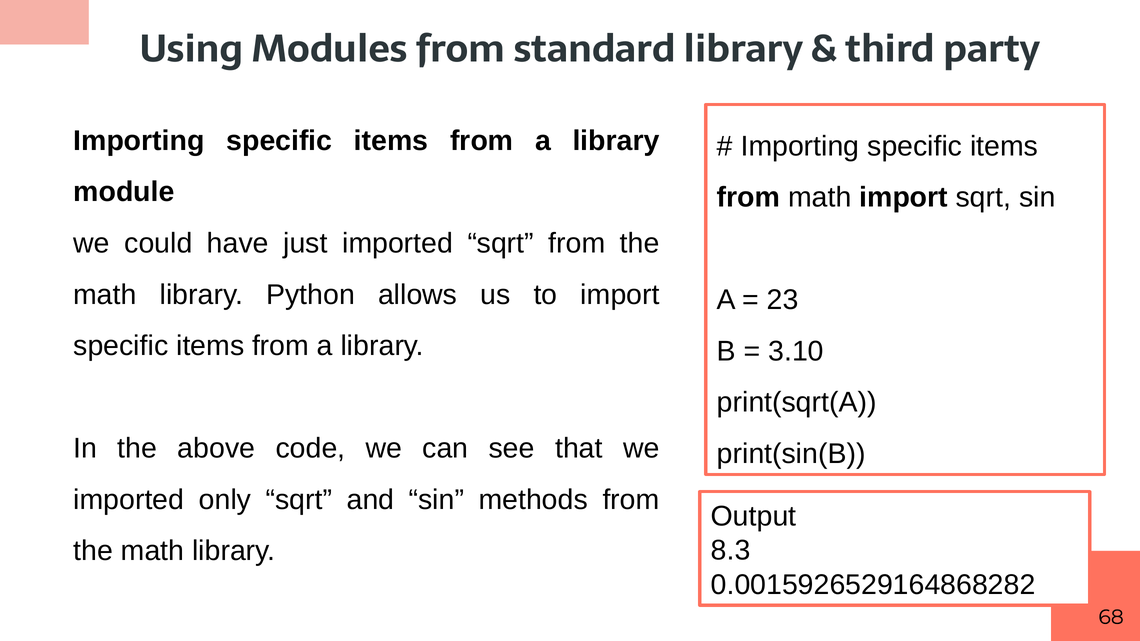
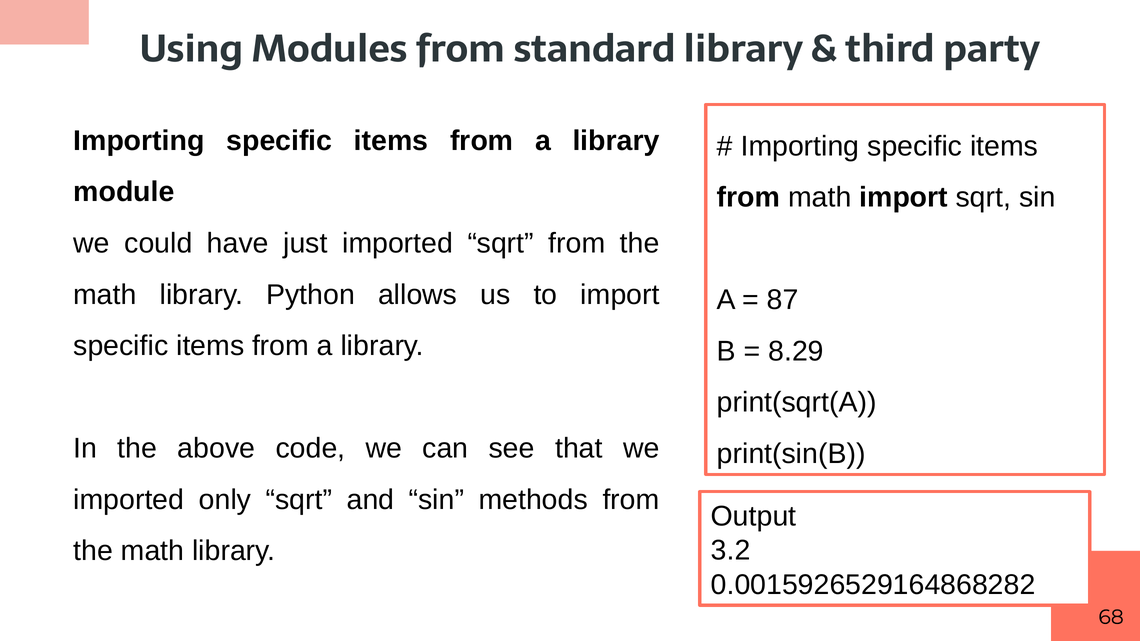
23: 23 -> 87
3.10: 3.10 -> 8.29
8.3: 8.3 -> 3.2
